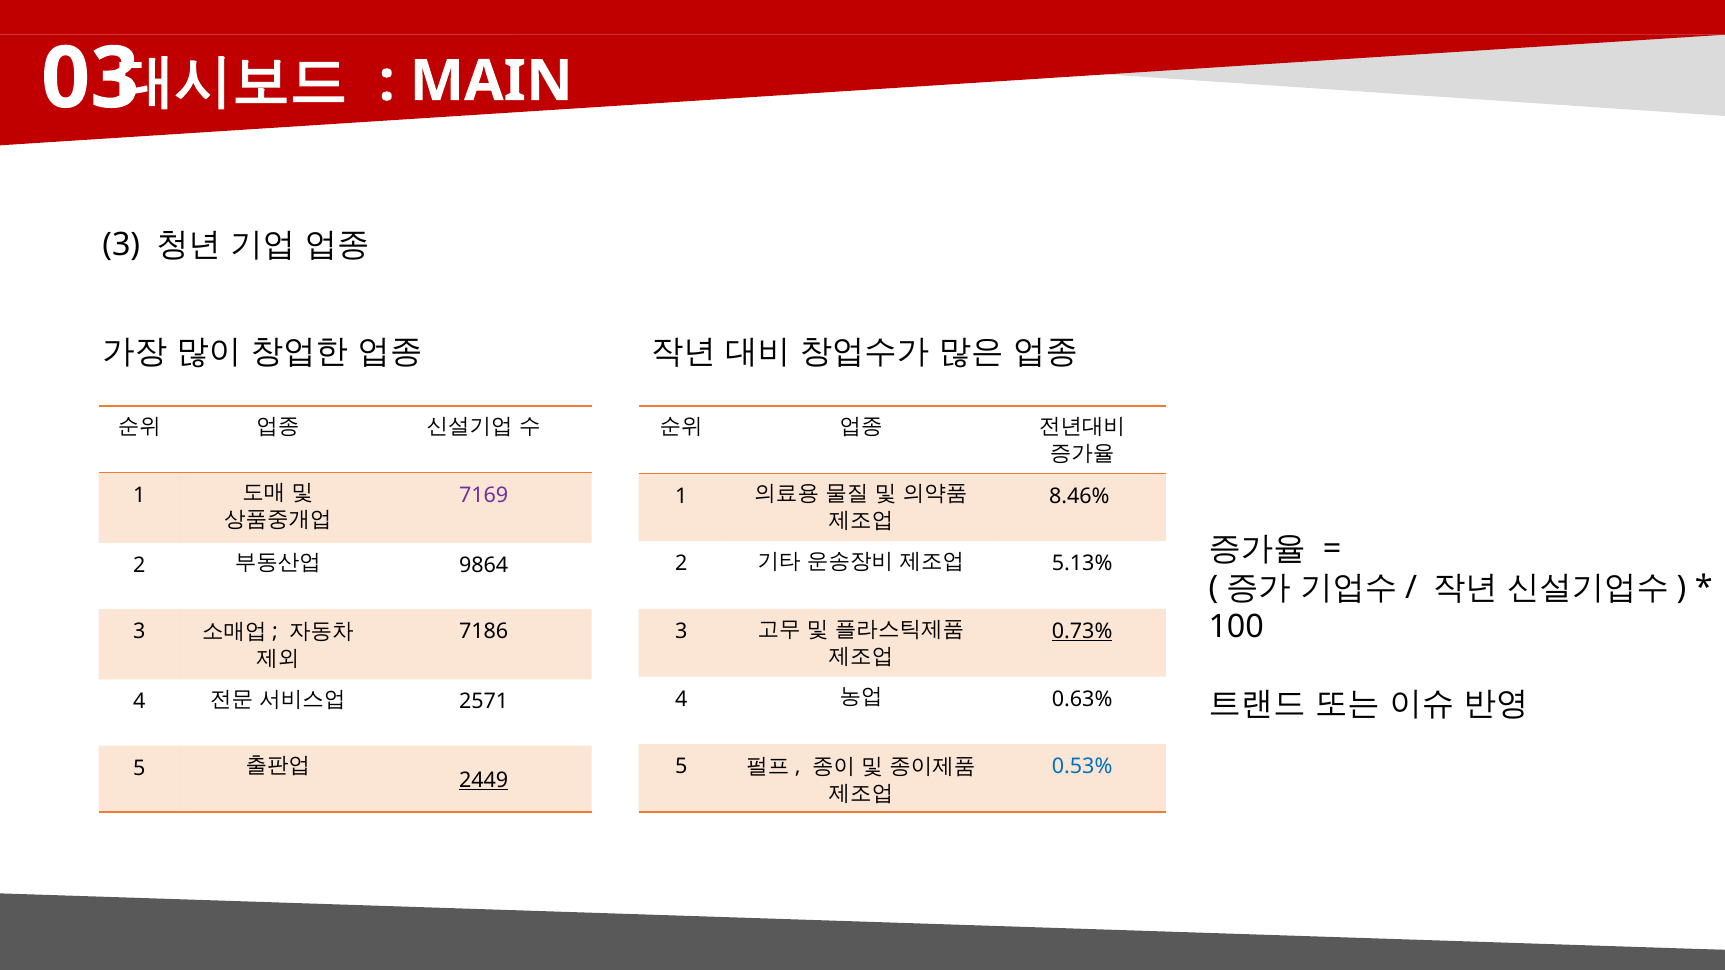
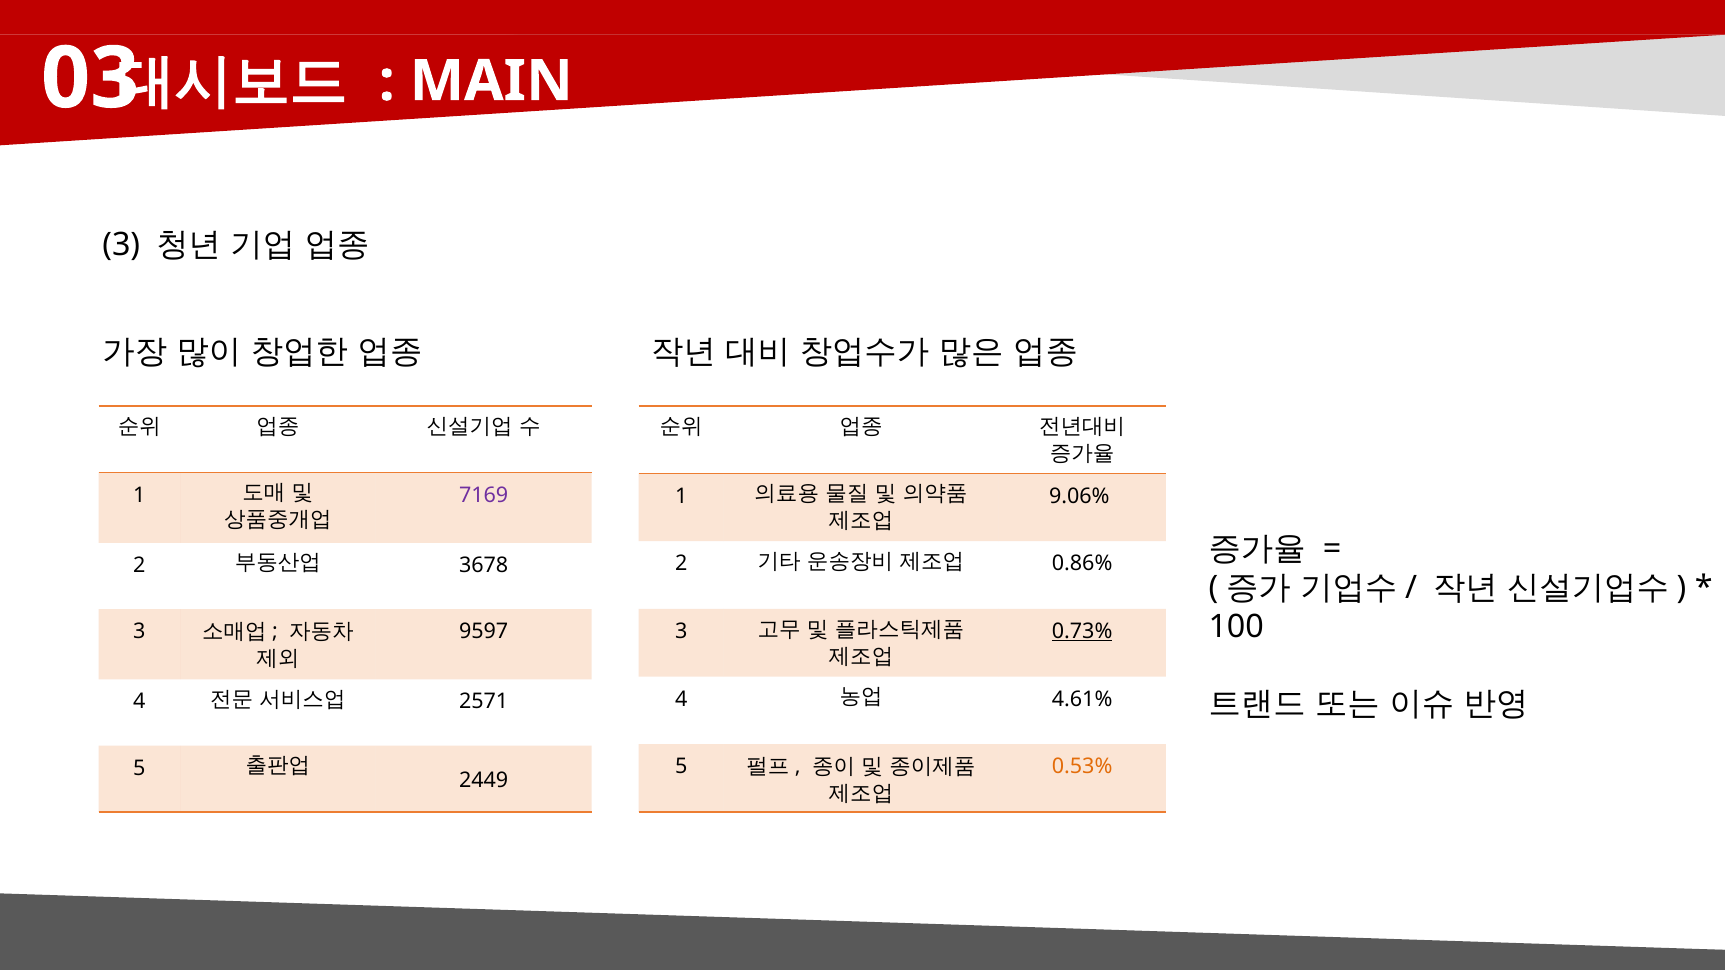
8.46%: 8.46% -> 9.06%
5.13%: 5.13% -> 0.86%
9864: 9864 -> 3678
7186: 7186 -> 9597
0.63%: 0.63% -> 4.61%
0.53% colour: blue -> orange
2449 underline: present -> none
